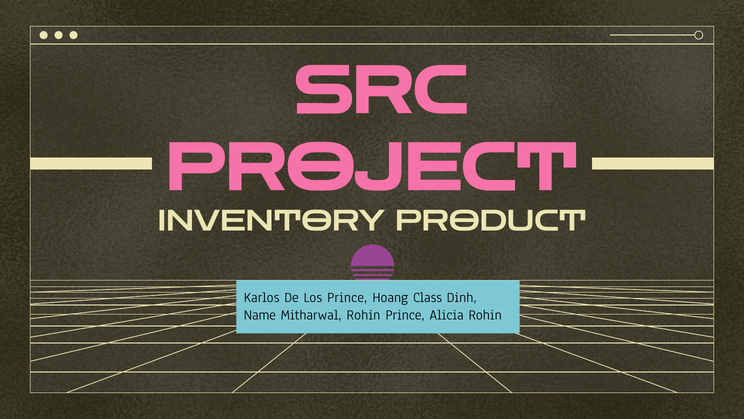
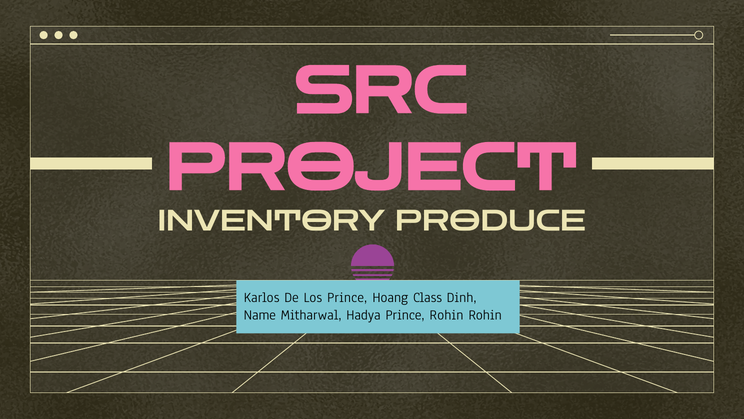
PRODUCT: PRODUCT -> PRODUCE
Mitharwal Rohin: Rohin -> Hadya
Prince Alicia: Alicia -> Rohin
